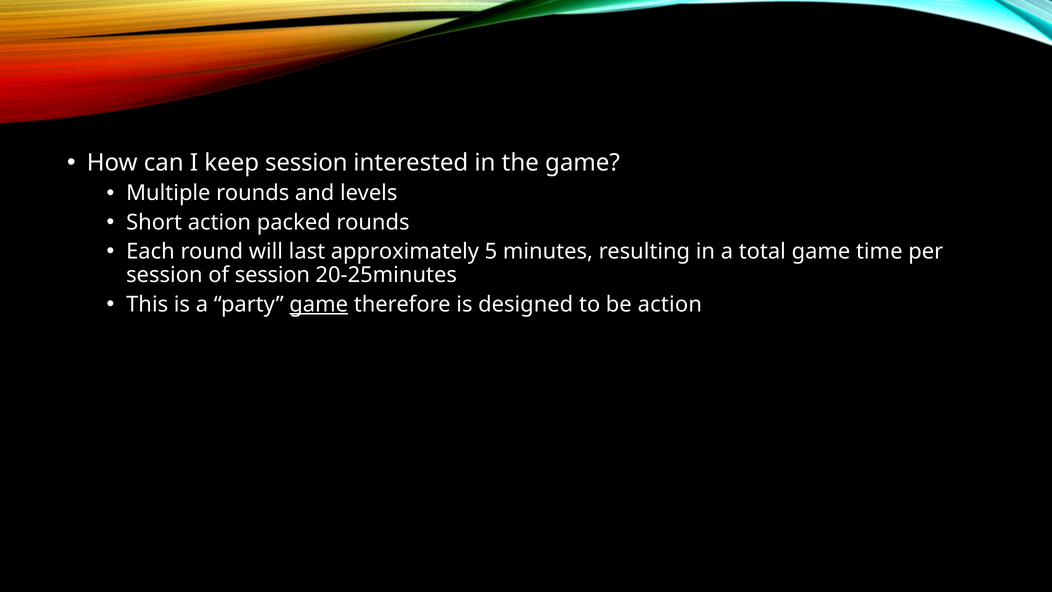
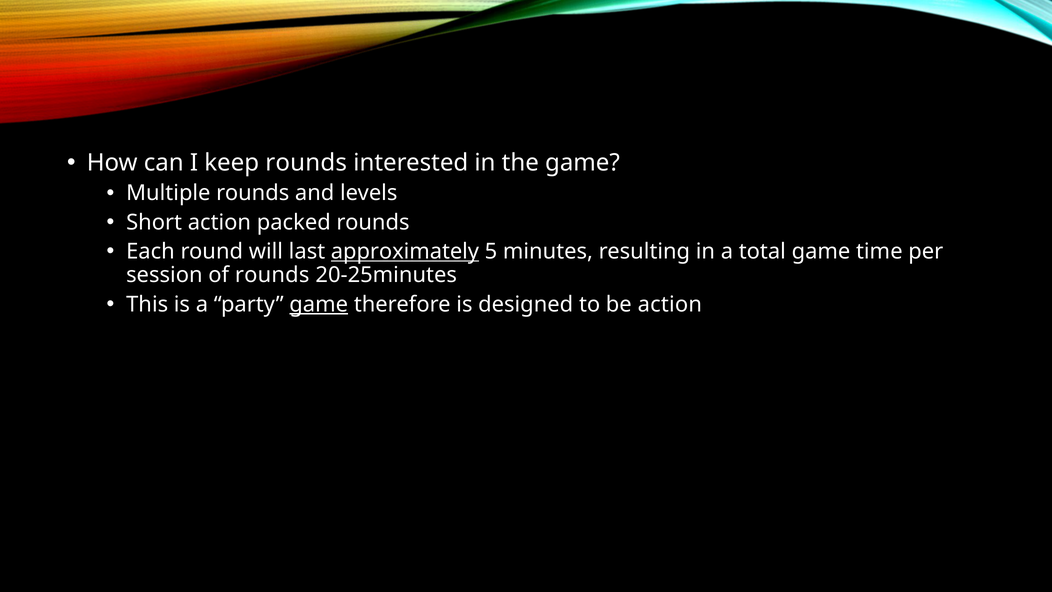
keep session: session -> rounds
approximately underline: none -> present
of session: session -> rounds
